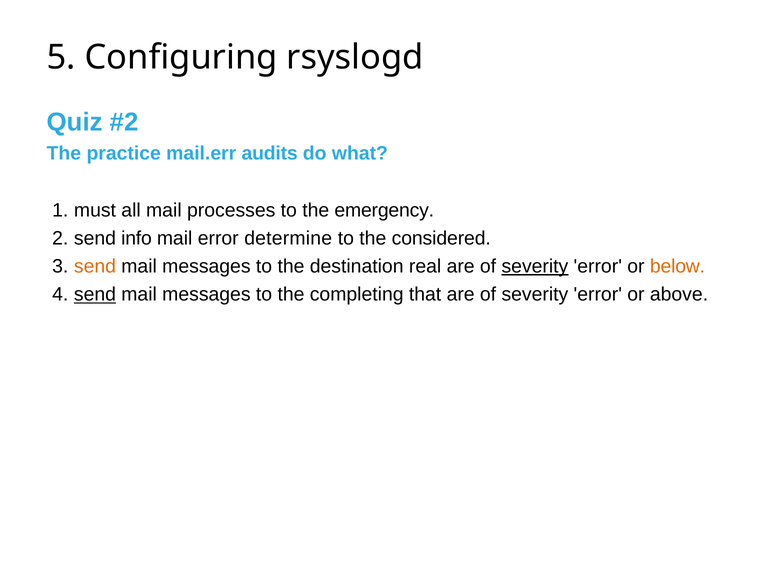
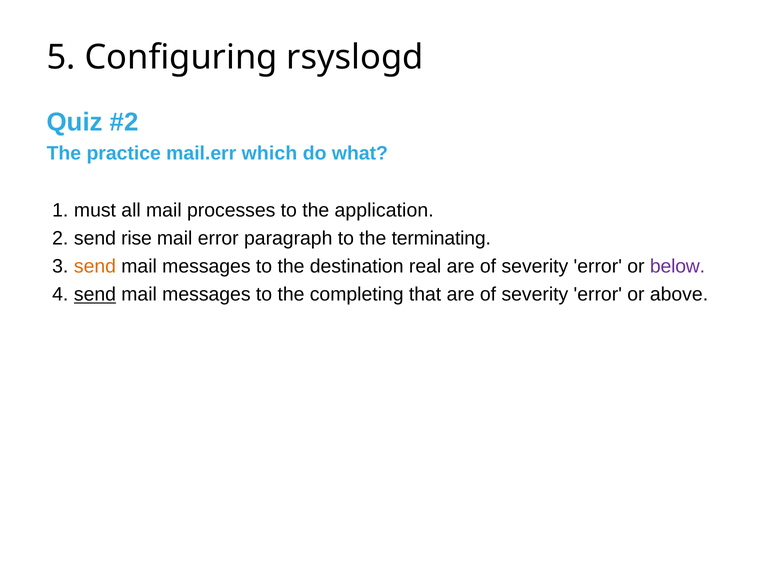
audits: audits -> which
emergency: emergency -> application
info: info -> rise
determine: determine -> paragraph
considered: considered -> terminating
severity at (535, 266) underline: present -> none
below colour: orange -> purple
